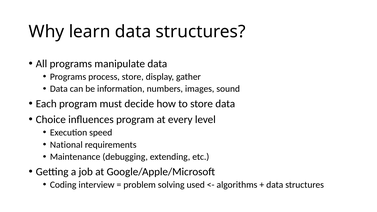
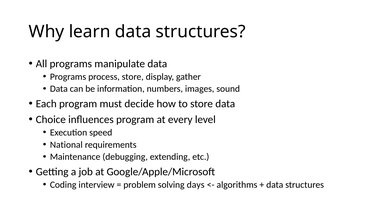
used: used -> days
